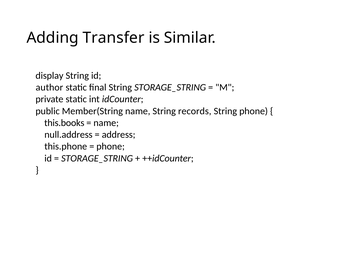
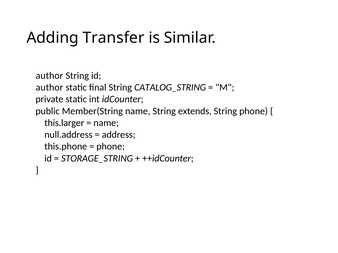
display at (49, 76): display -> author
String STORAGE_STRING: STORAGE_STRING -> CATALOG_STRING
records: records -> extends
this.books: this.books -> this.larger
